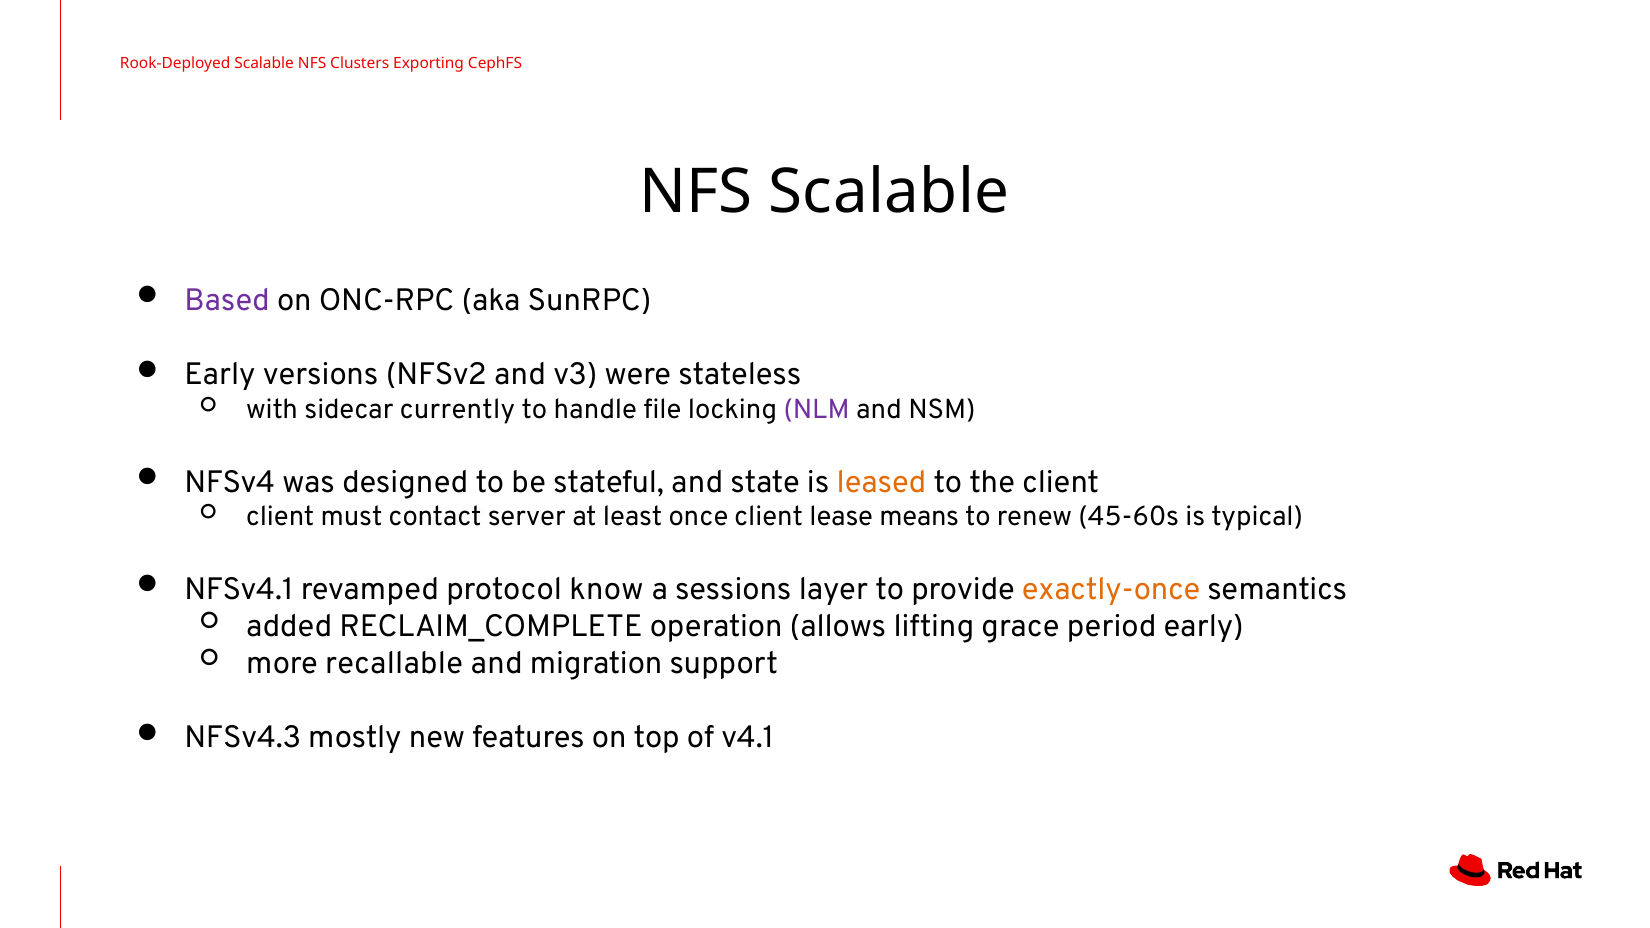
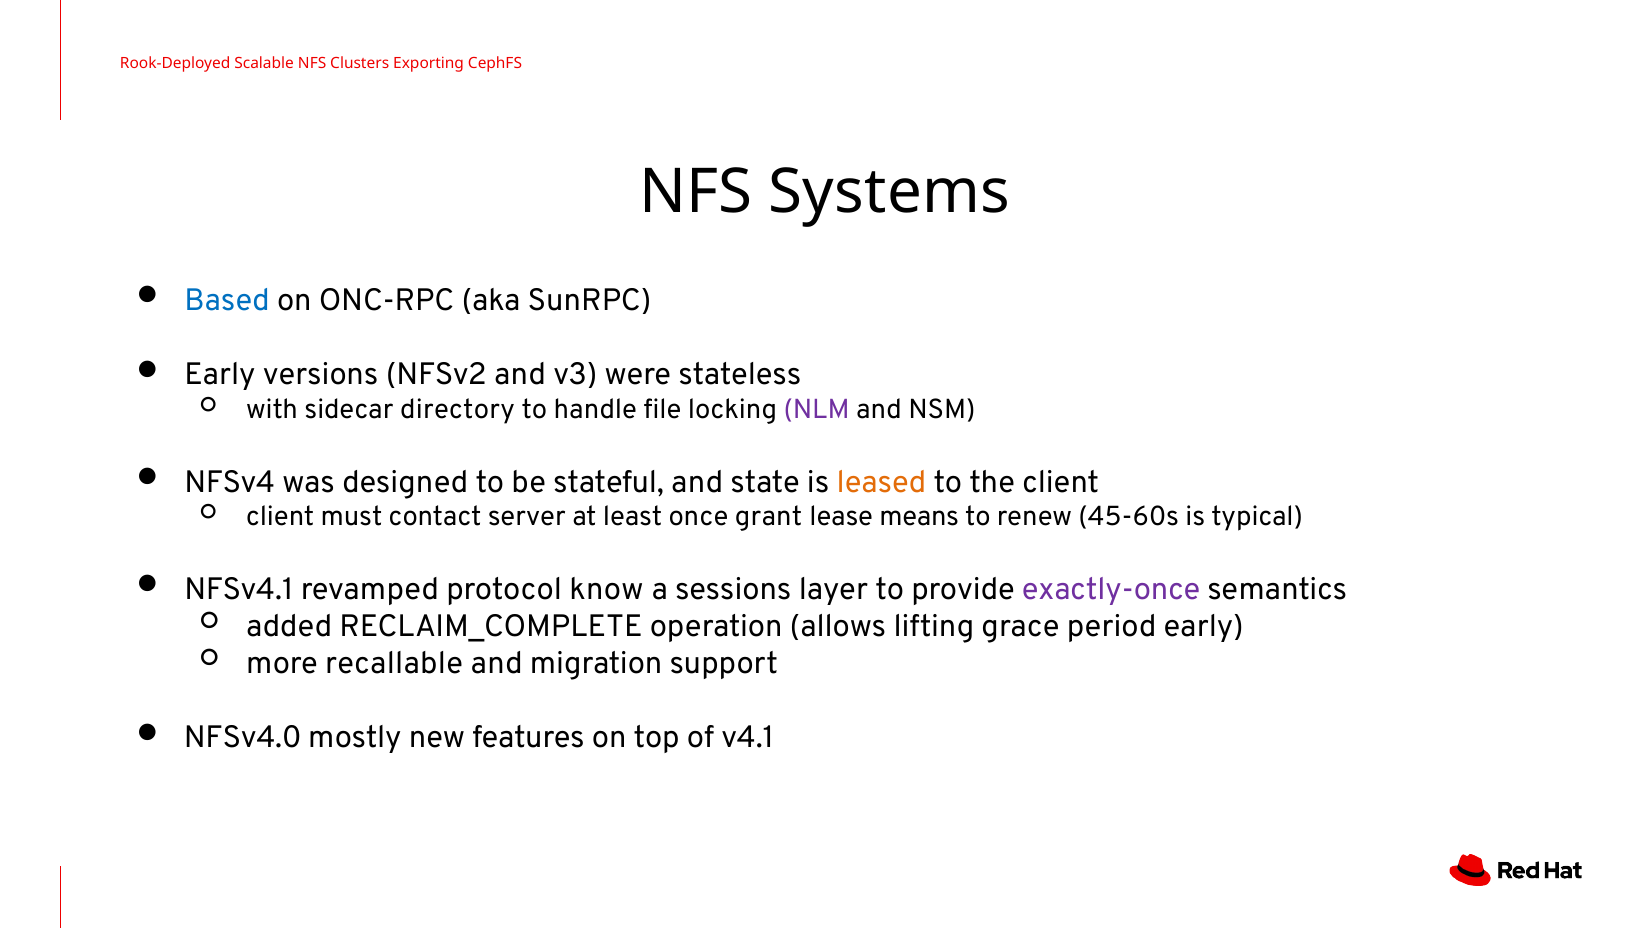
NFS Scalable: Scalable -> Systems
Based colour: purple -> blue
currently: currently -> directory
once client: client -> grant
exactly-once colour: orange -> purple
NFSv4.3: NFSv4.3 -> NFSv4.0
